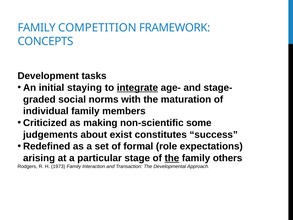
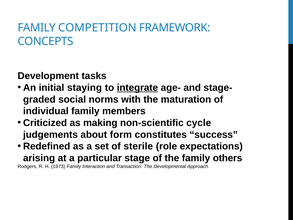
some: some -> cycle
exist: exist -> form
formal: formal -> sterile
the at (172, 158) underline: present -> none
